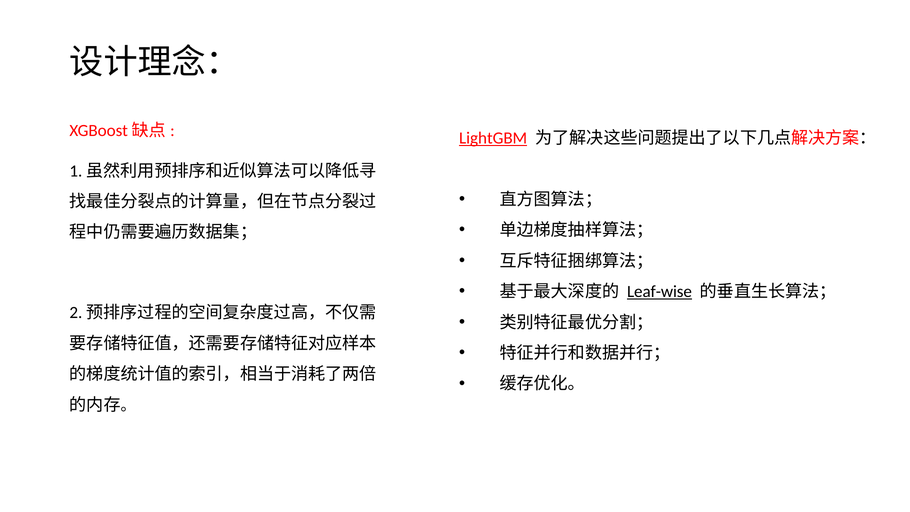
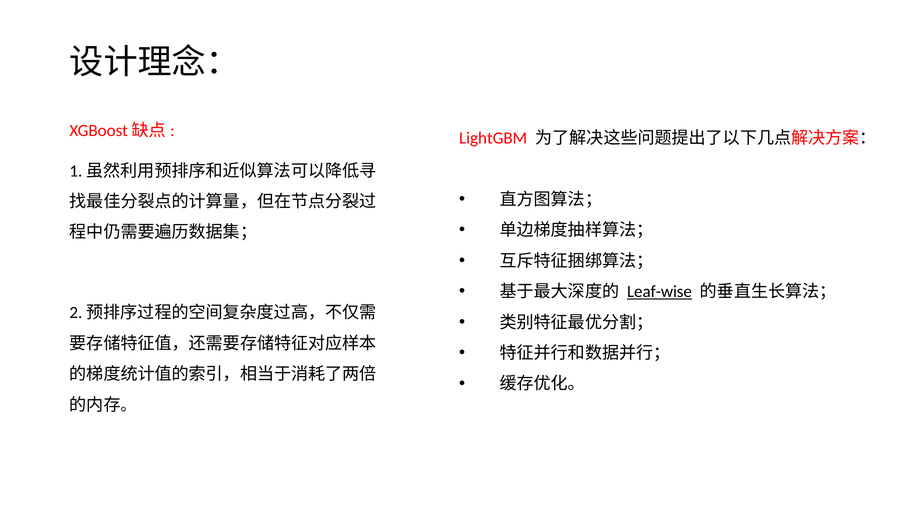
LightGBM underline: present -> none
